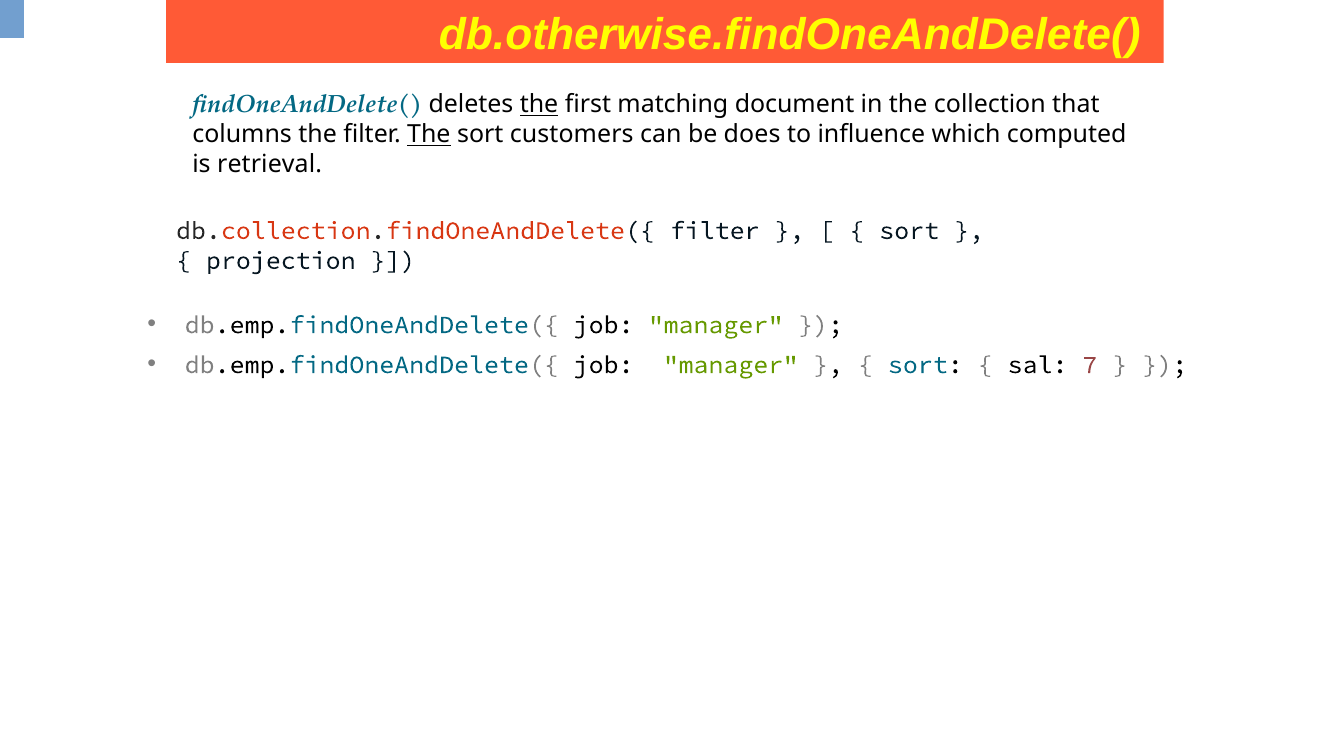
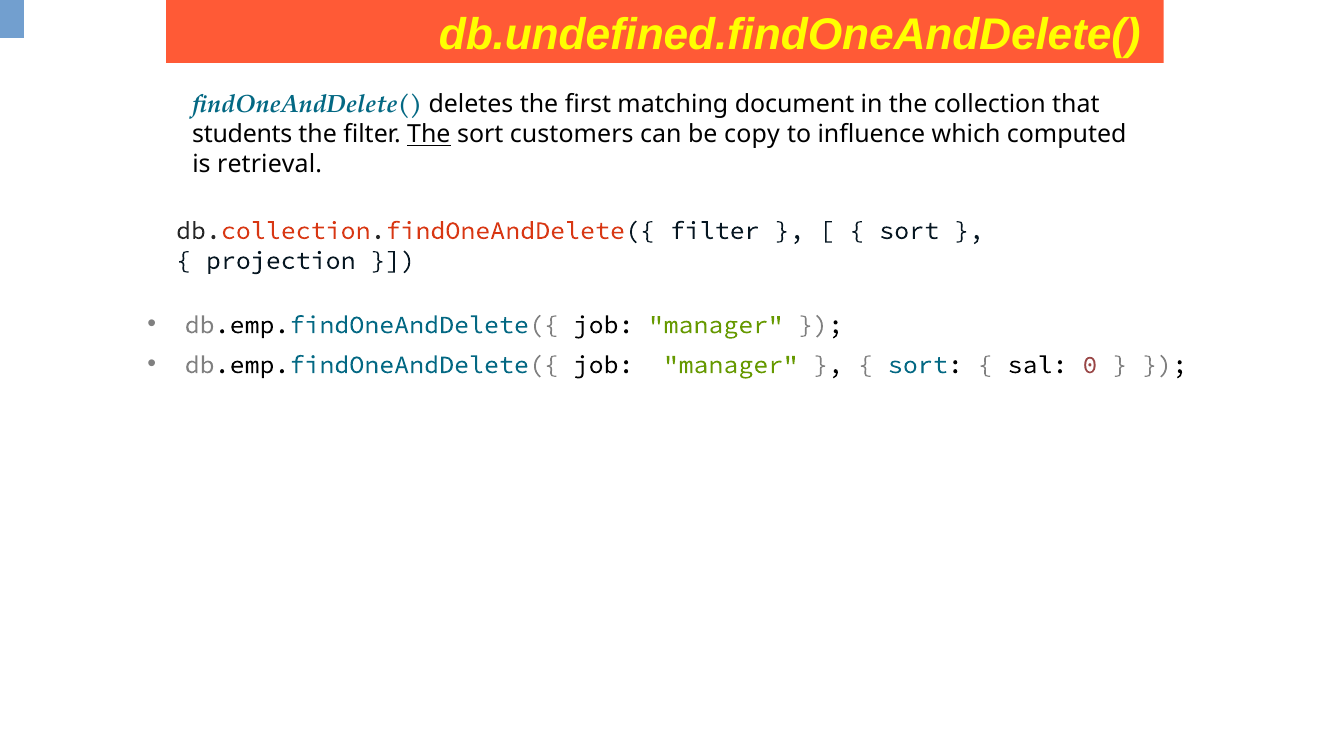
db.otherwise.findOneAndDelete(: db.otherwise.findOneAndDelete( -> db.undefined.findOneAndDelete(
the at (539, 105) underline: present -> none
columns: columns -> students
does: does -> copy
7: 7 -> 0
